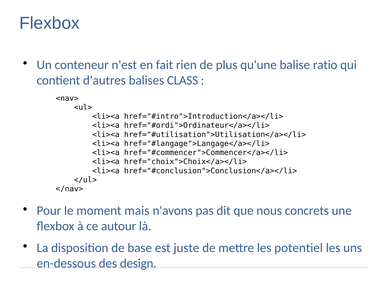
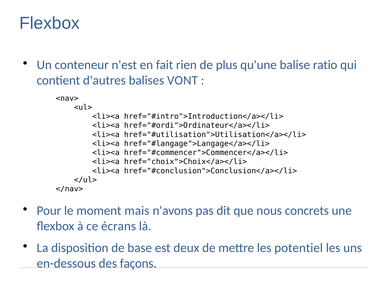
CLASS: CLASS -> VONT
autour: autour -> écrans
juste: juste -> deux
design: design -> façons
